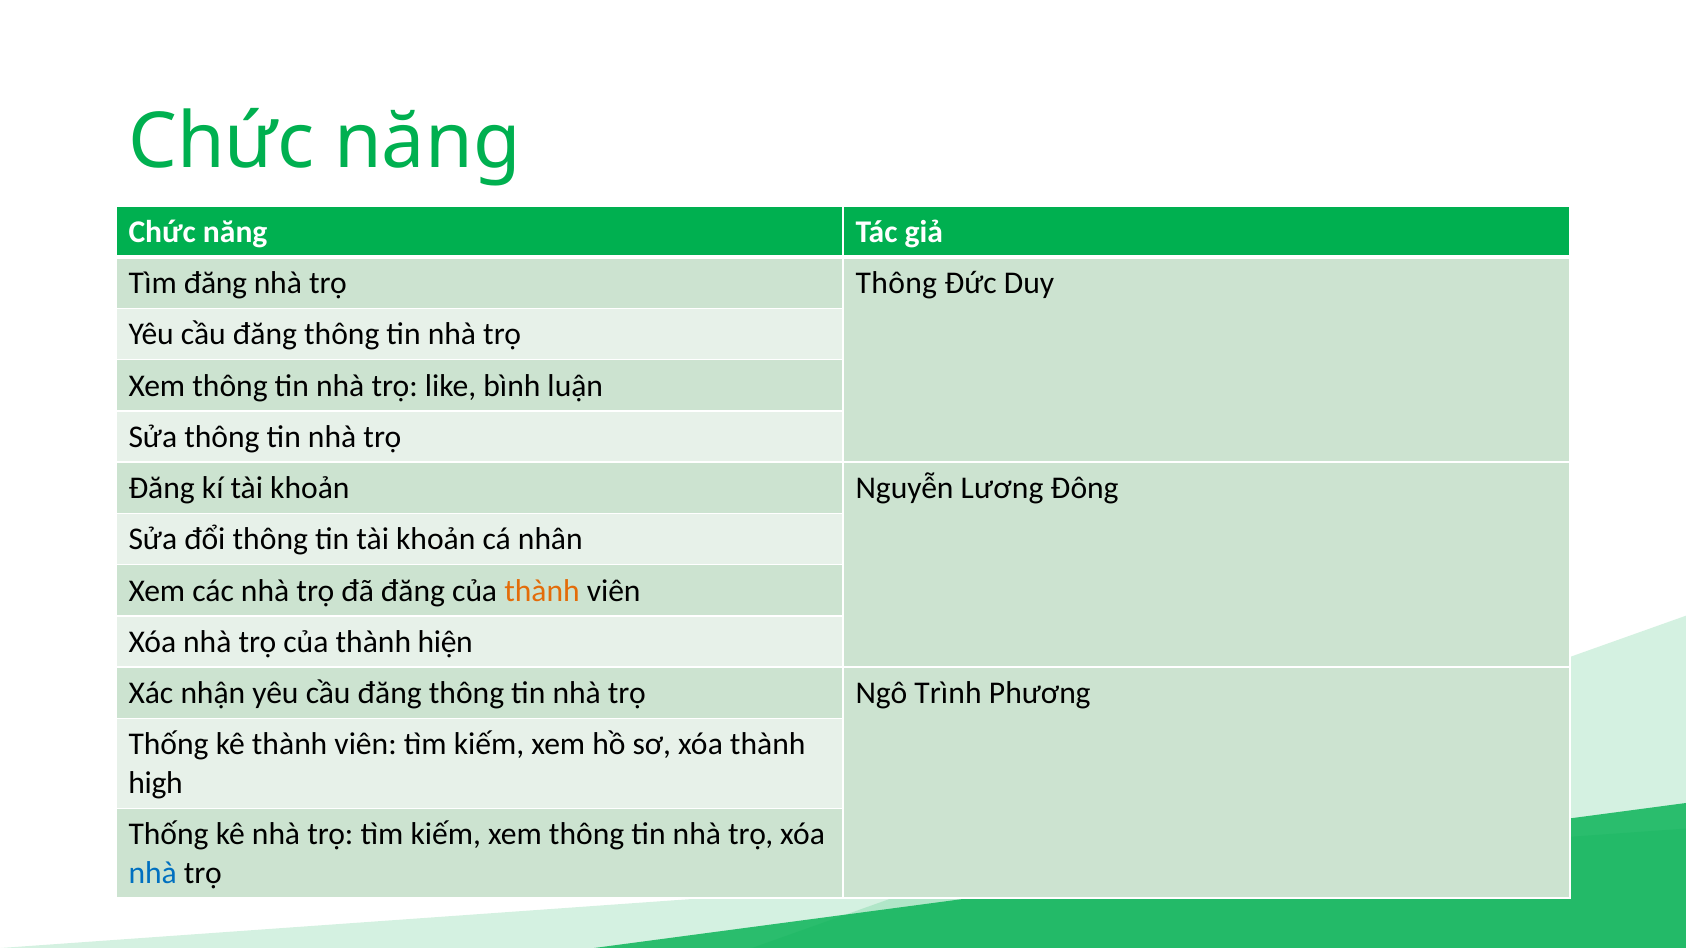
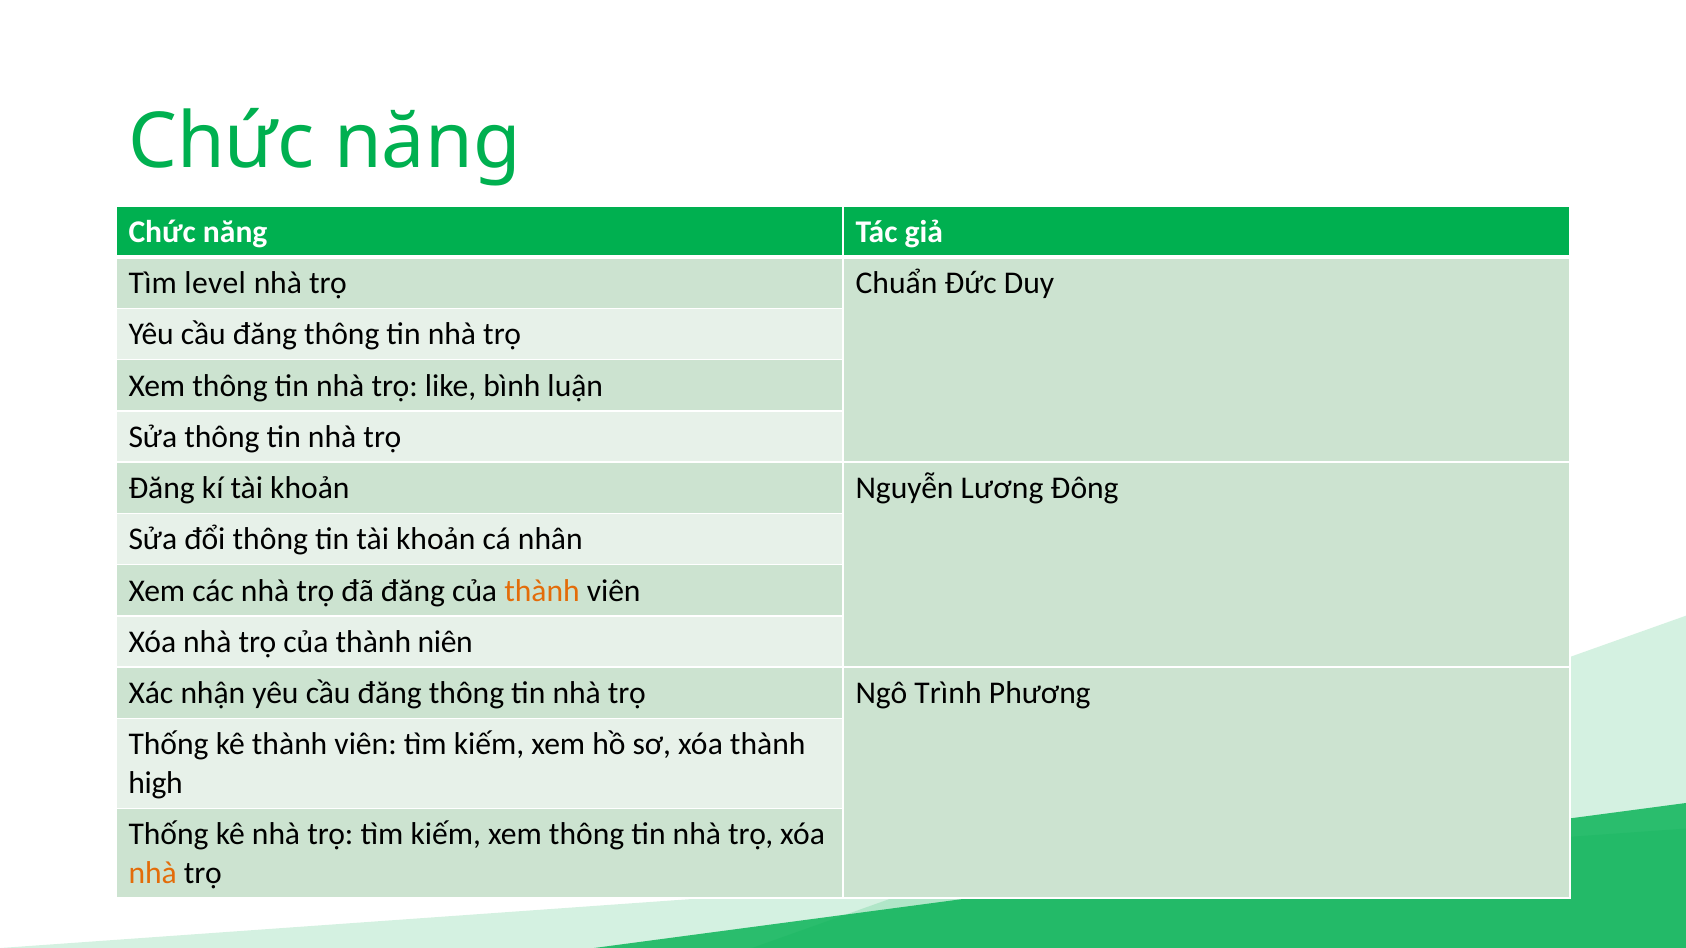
Tìm đăng: đăng -> level
trọ Thông: Thông -> Chuẩn
hiện: hiện -> niên
nhà at (153, 873) colour: blue -> orange
